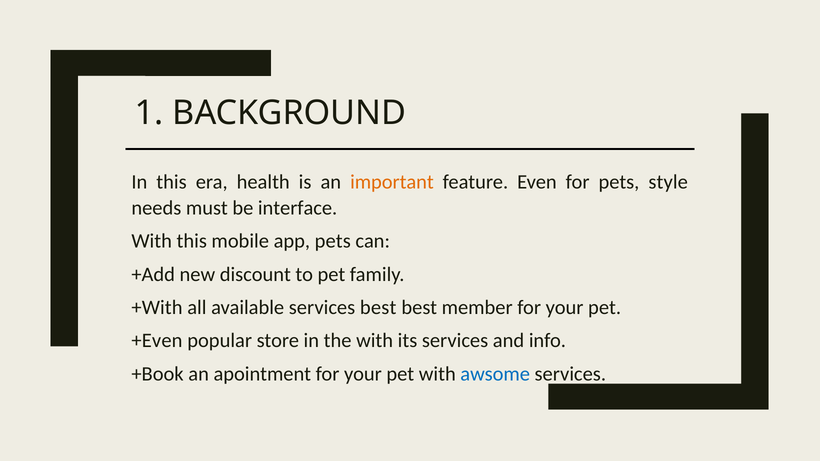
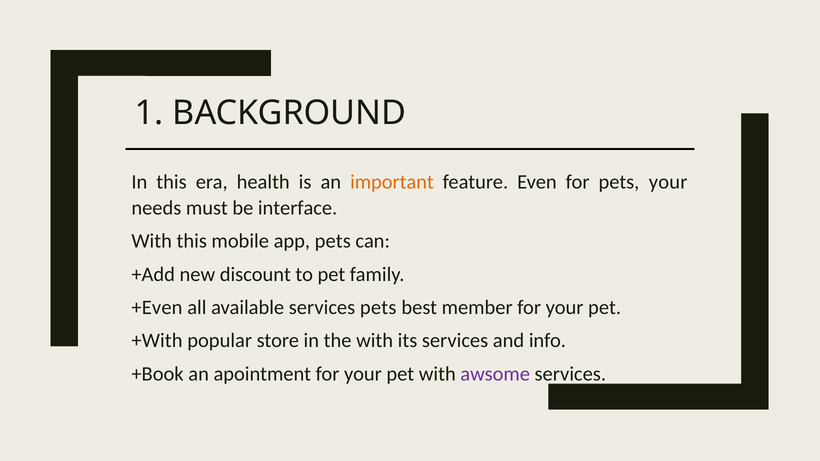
pets style: style -> your
+With: +With -> +Even
services best: best -> pets
+Even: +Even -> +With
awsome colour: blue -> purple
